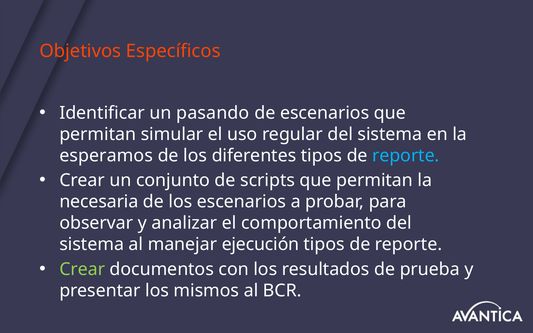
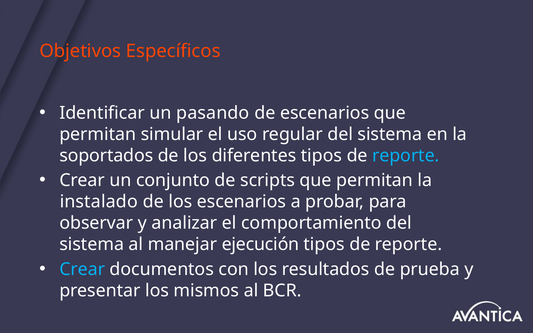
esperamos: esperamos -> soportados
necesaria: necesaria -> instalado
Crear at (82, 269) colour: light green -> light blue
